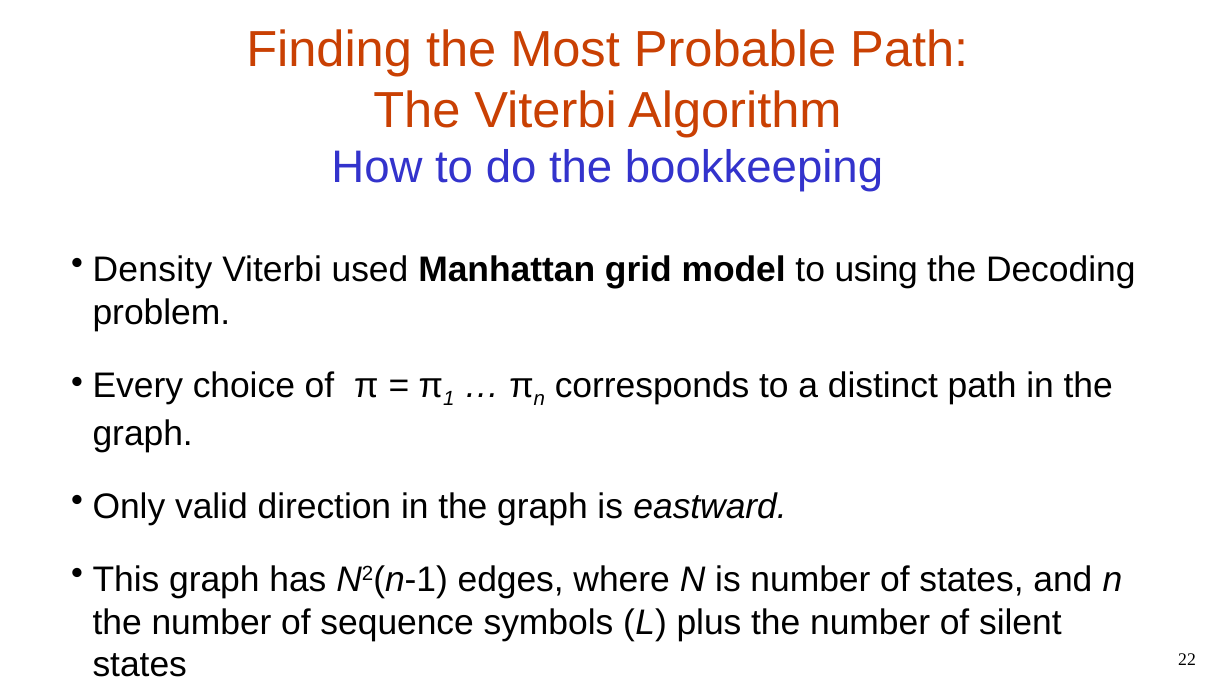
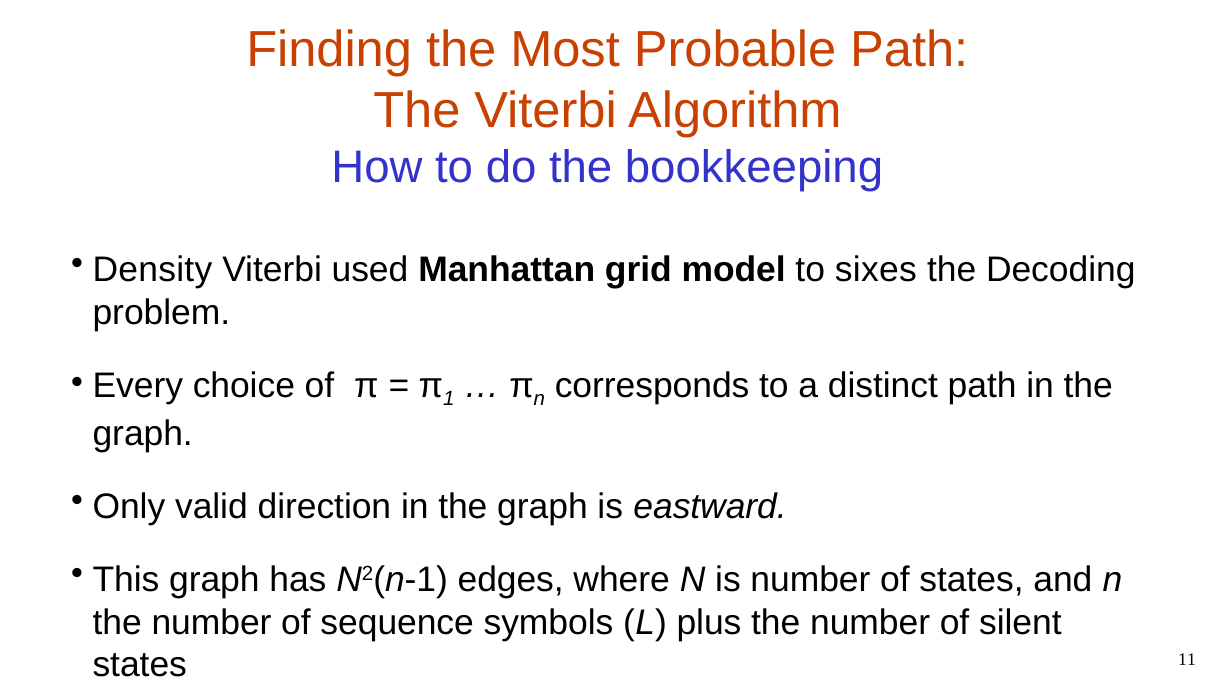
using: using -> sixes
22: 22 -> 11
